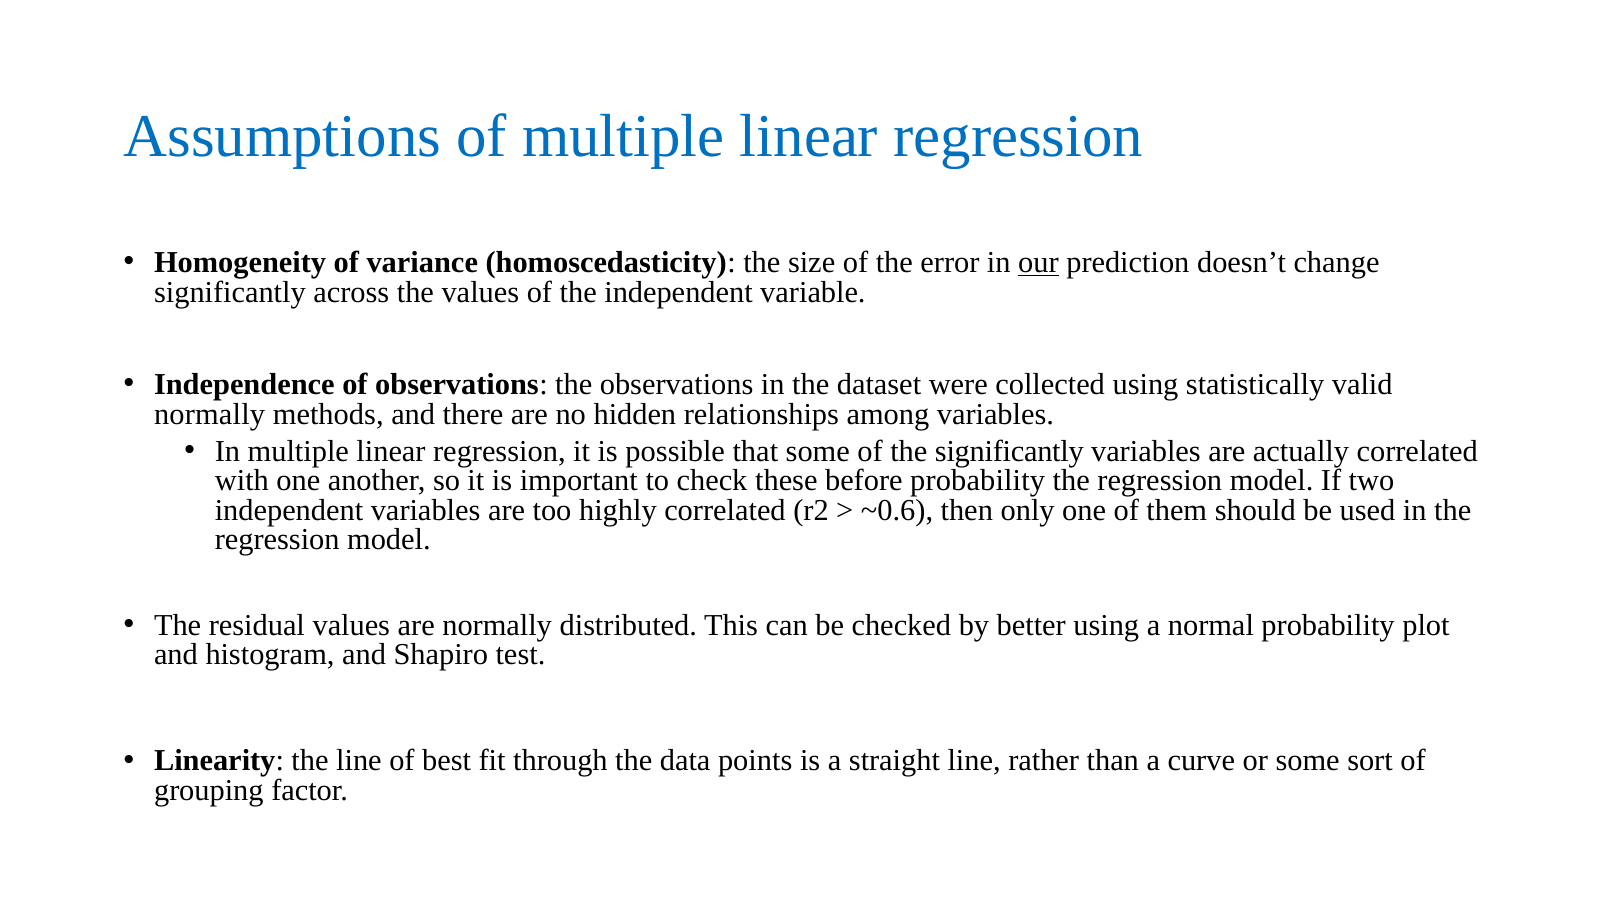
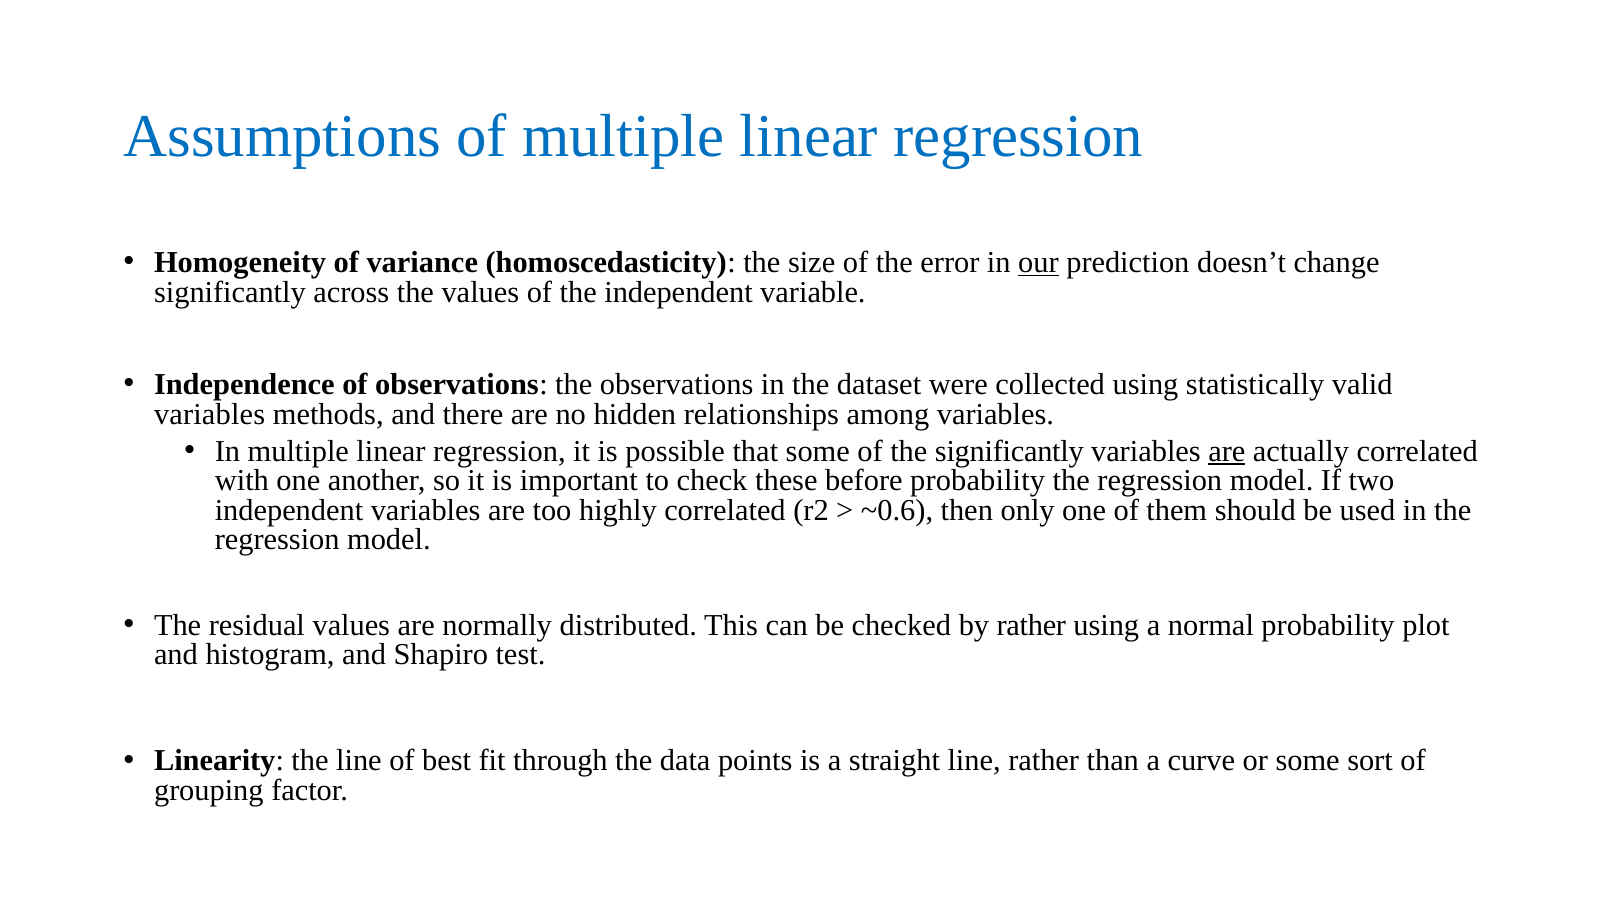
normally at (210, 414): normally -> variables
are at (1227, 452) underline: none -> present
by better: better -> rather
